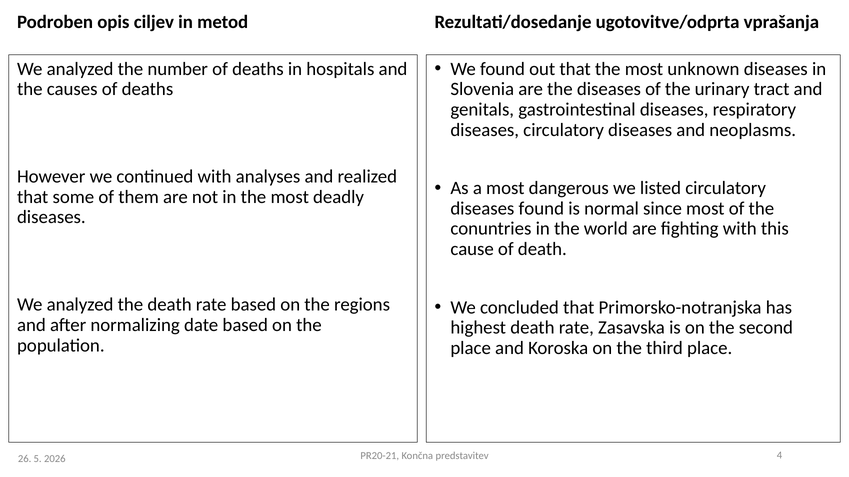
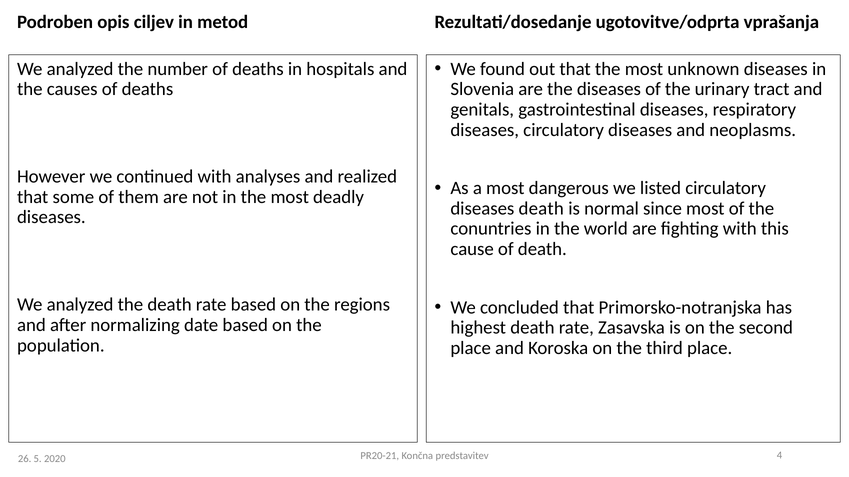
diseases found: found -> death
2026: 2026 -> 2020
